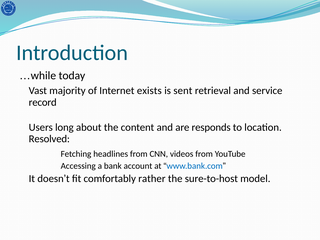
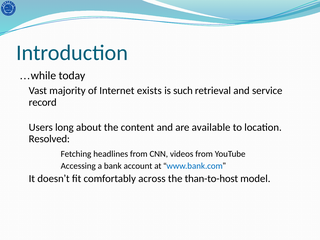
sent: sent -> such
responds: responds -> available
rather: rather -> across
sure-to-host: sure-to-host -> than-to-host
